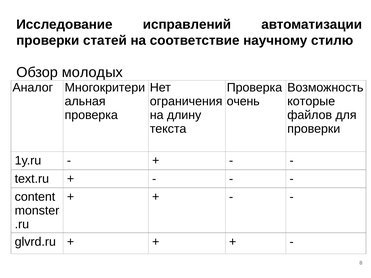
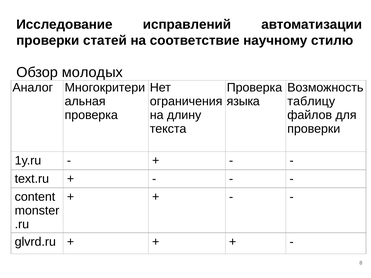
очень: очень -> языка
которые: которые -> таблицу
